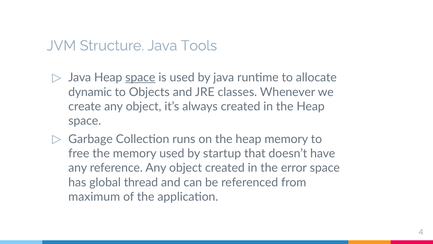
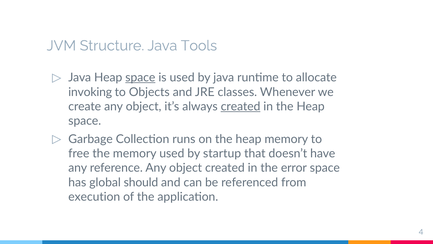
dynamic: dynamic -> invoking
created at (241, 106) underline: none -> present
thread: thread -> should
maximum: maximum -> execution
